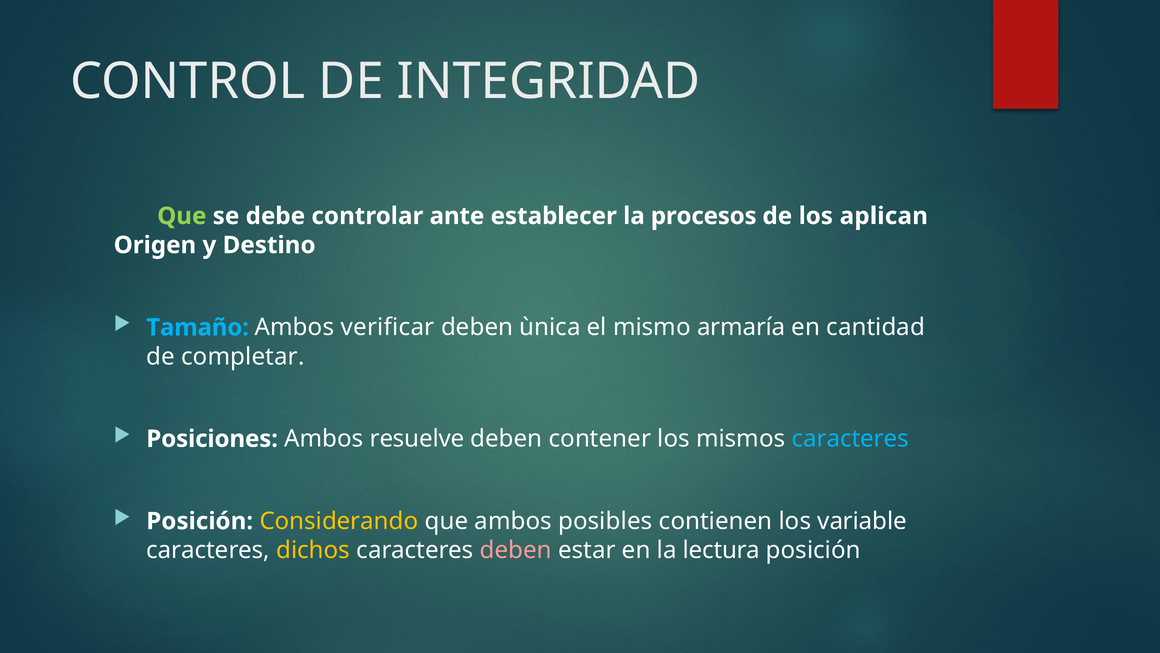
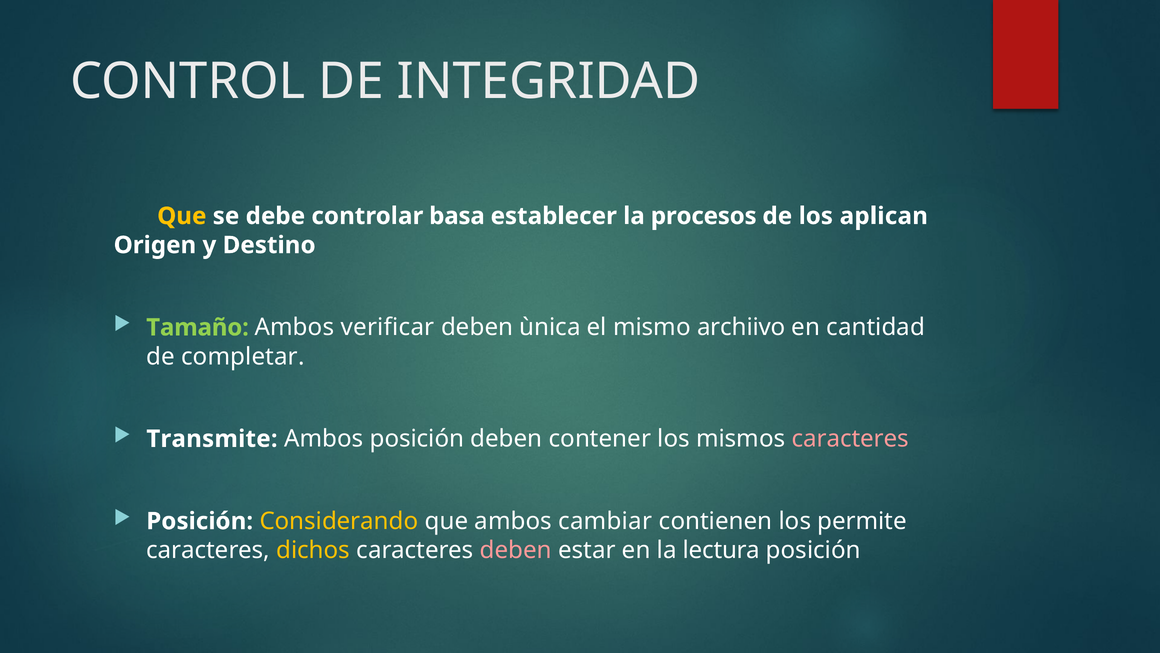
Que at (182, 216) colour: light green -> yellow
ante: ante -> basa
Tamaño colour: light blue -> light green
armaría: armaría -> archiivo
Posiciones: Posiciones -> Transmite
Ambos resuelve: resuelve -> posición
caracteres at (850, 439) colour: light blue -> pink
posibles: posibles -> cambiar
variable: variable -> permite
